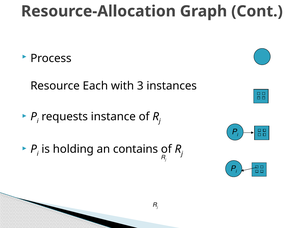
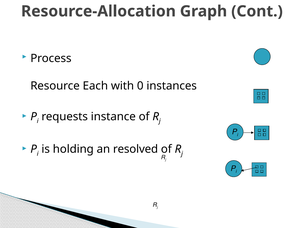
3: 3 -> 0
contains: contains -> resolved
